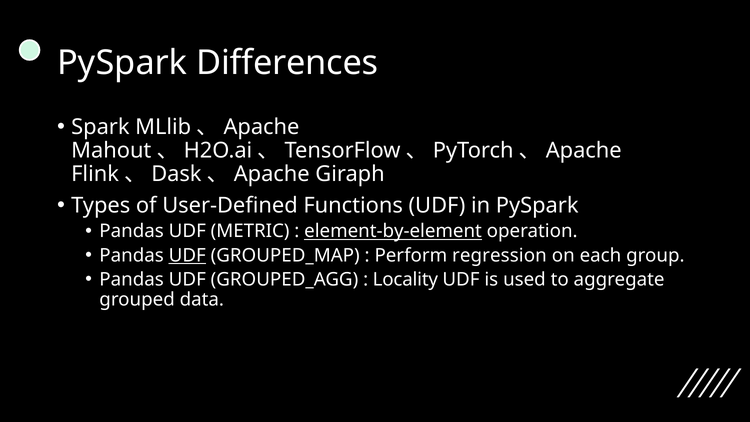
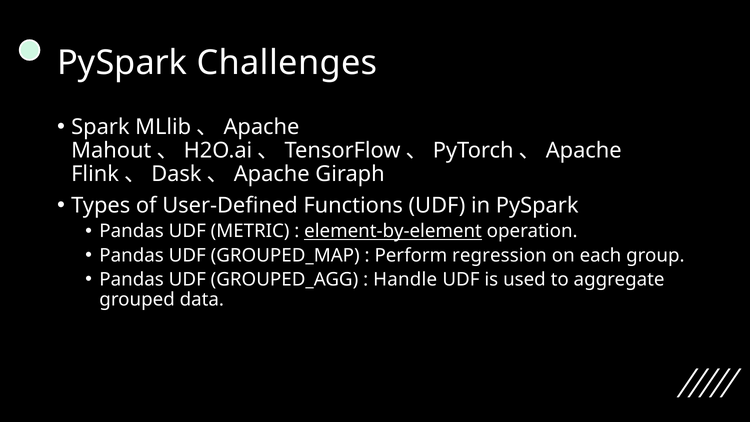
Differences: Differences -> Challenges
UDF at (187, 255) underline: present -> none
Locality: Locality -> Handle
